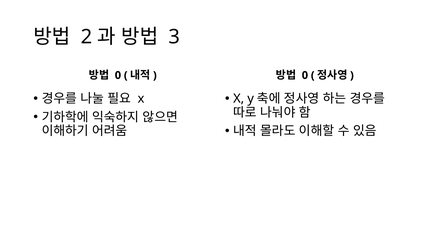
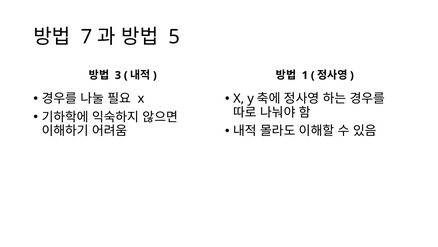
2: 2 -> 7
3: 3 -> 5
0 at (118, 75): 0 -> 3
0 at (305, 75): 0 -> 1
